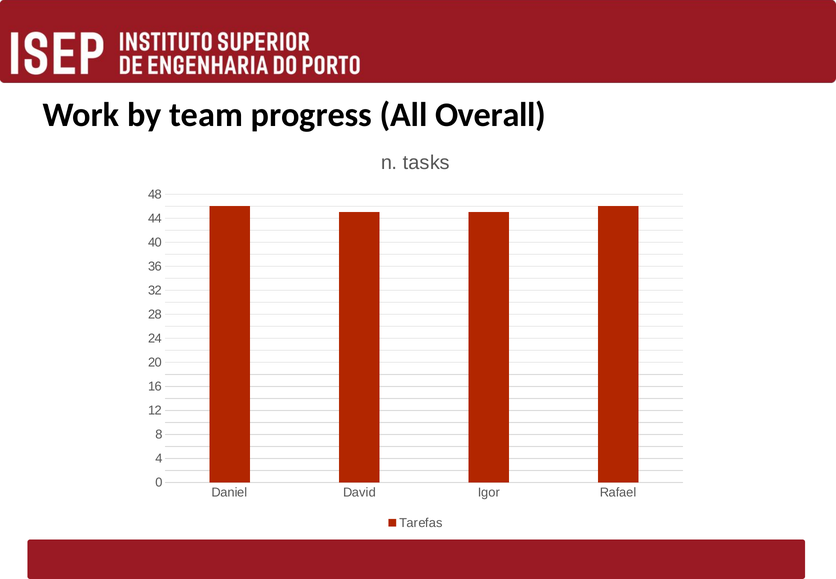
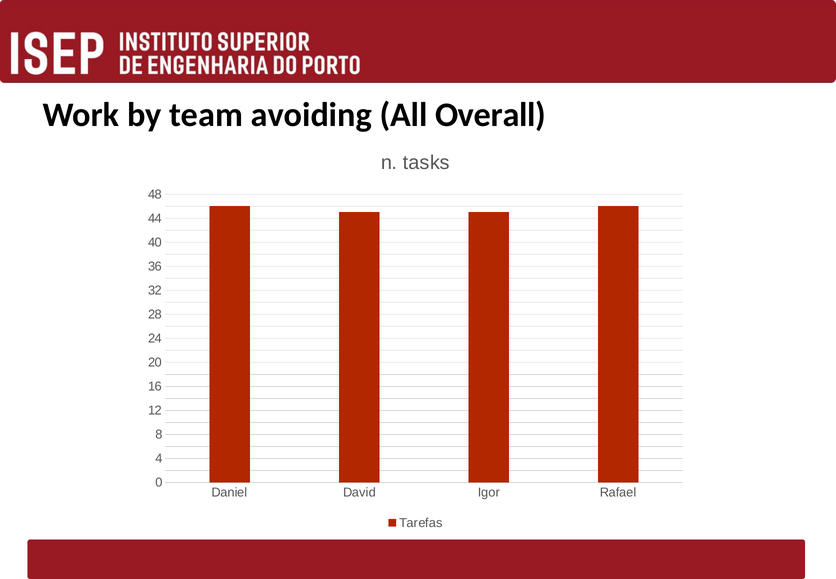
progress: progress -> avoiding
